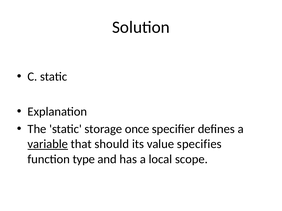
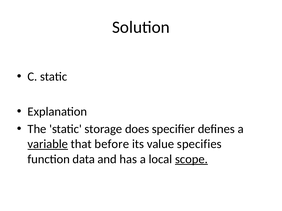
once: once -> does
should: should -> before
type: type -> data
scope underline: none -> present
